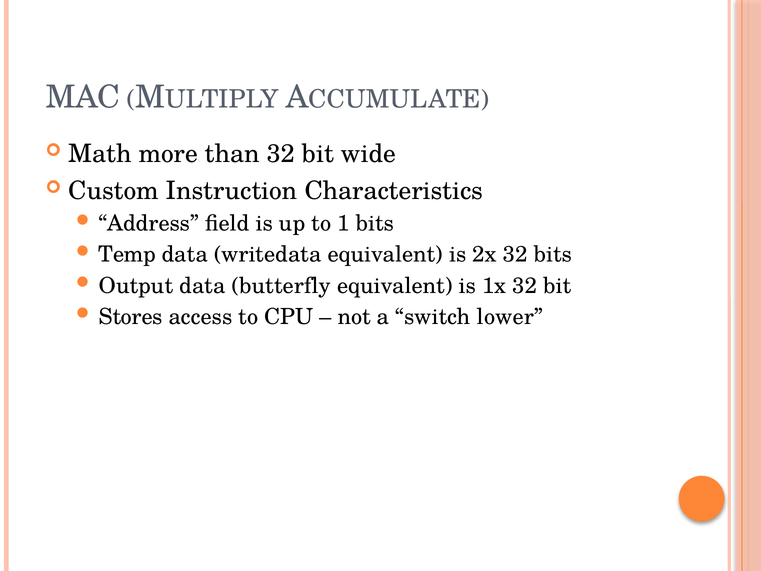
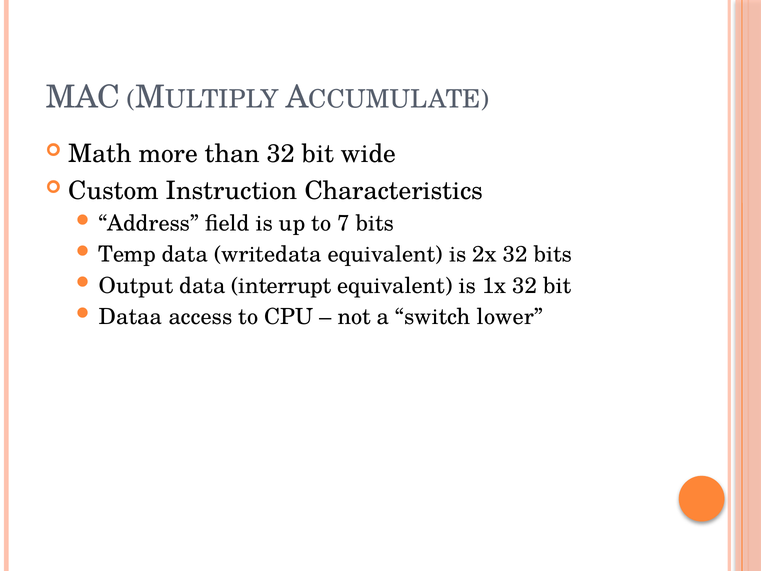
1: 1 -> 7
butterfly: butterfly -> interrupt
Stores: Stores -> Dataa
